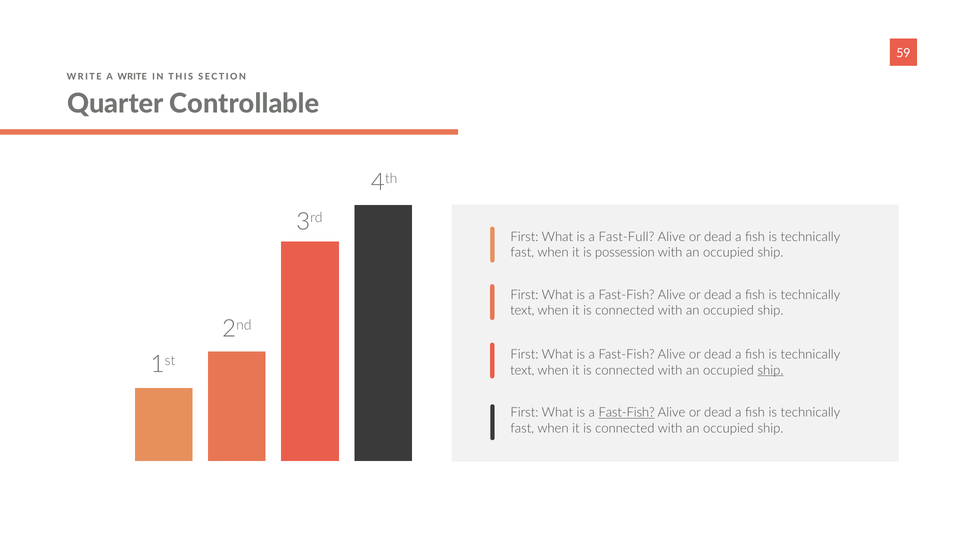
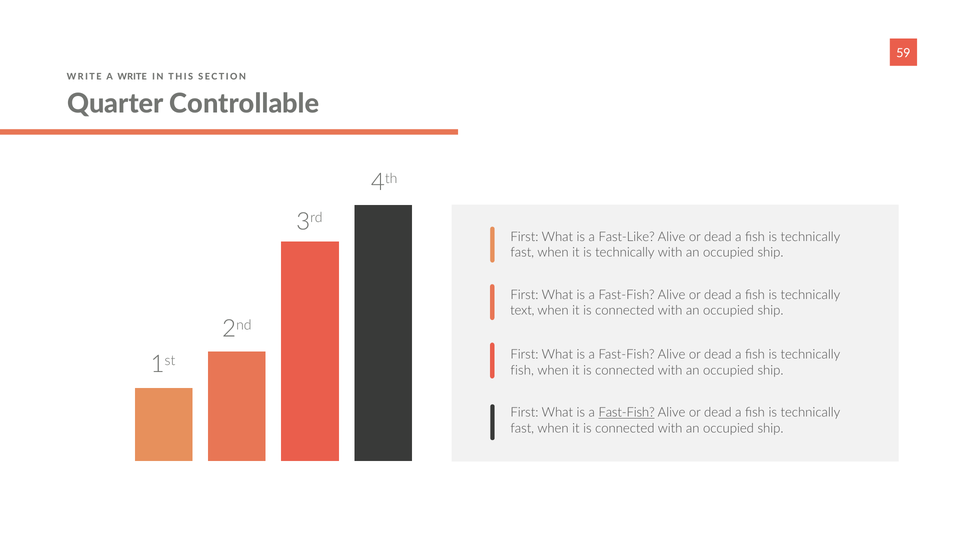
Fast-Full: Fast-Full -> Fast-Like
it is possession: possession -> technically
text at (522, 370): text -> fish
ship at (771, 370) underline: present -> none
